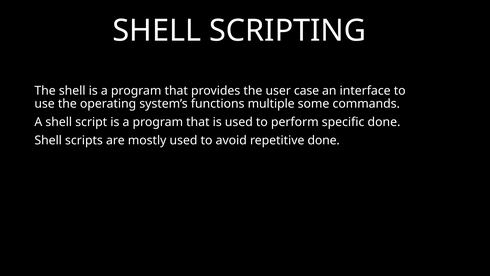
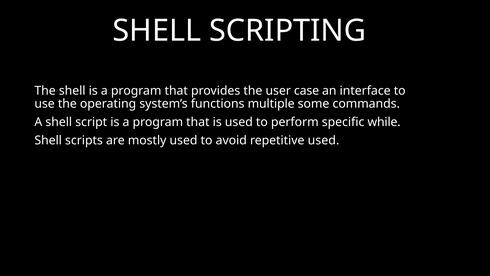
specific done: done -> while
repetitive done: done -> used
